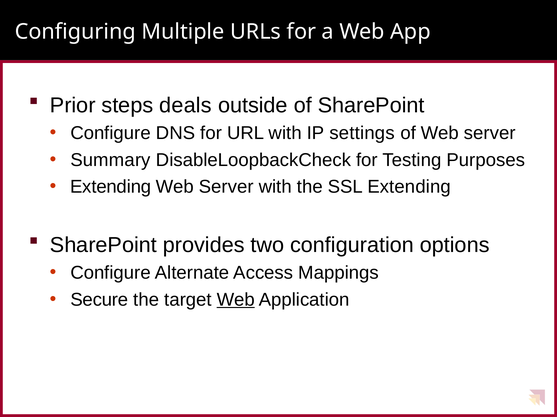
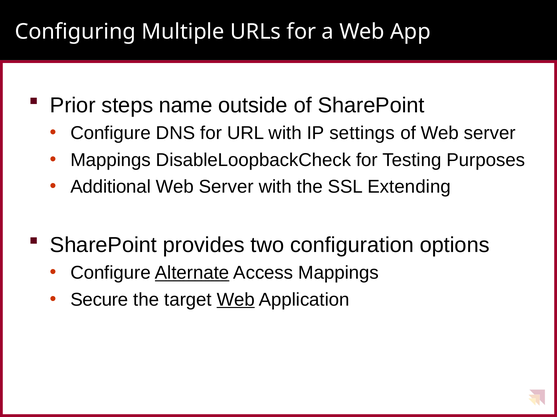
deals: deals -> name
Summary at (110, 160): Summary -> Mappings
Extending at (111, 187): Extending -> Additional
Alternate underline: none -> present
